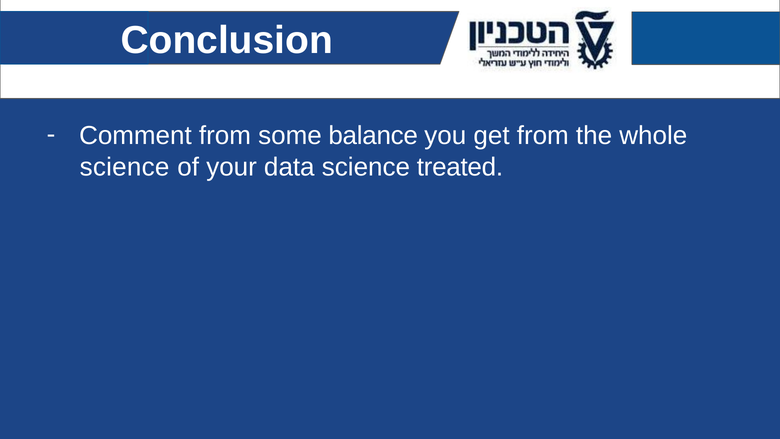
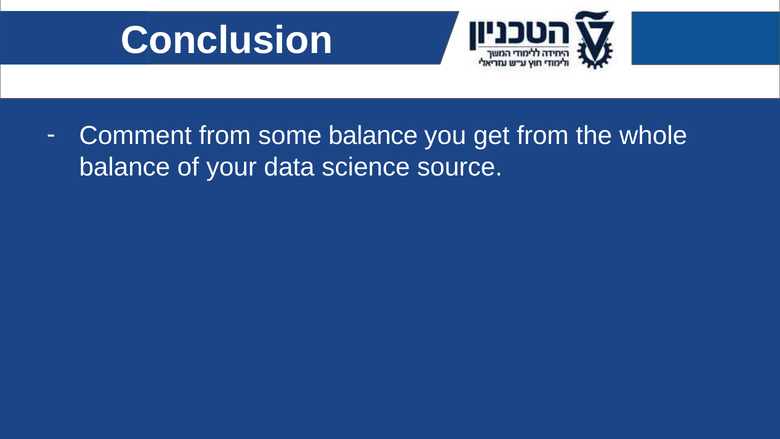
science at (125, 167): science -> balance
treated: treated -> source
